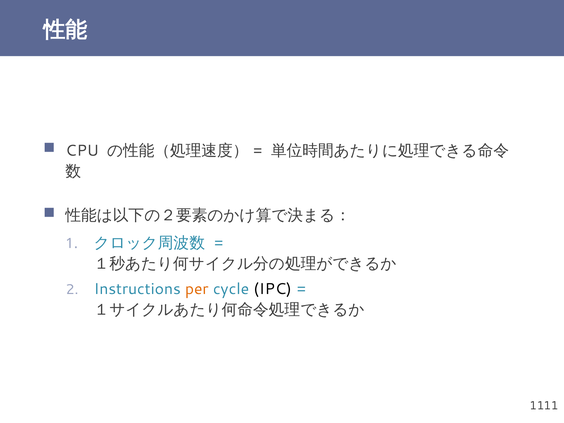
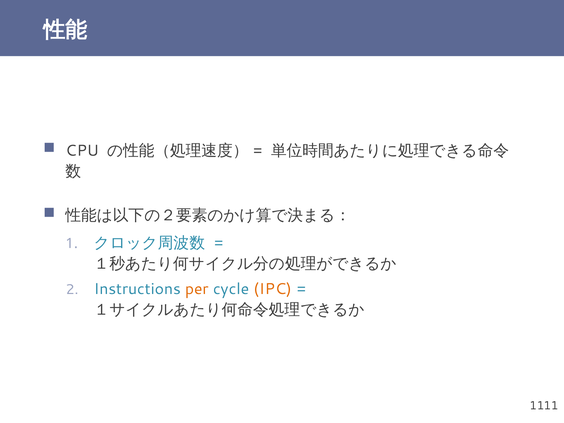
IPC colour: black -> orange
